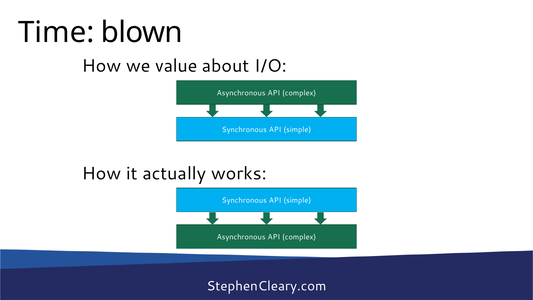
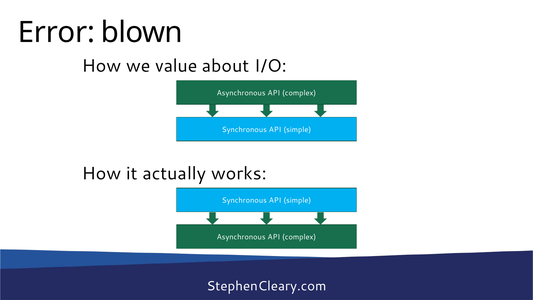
Time: Time -> Error
